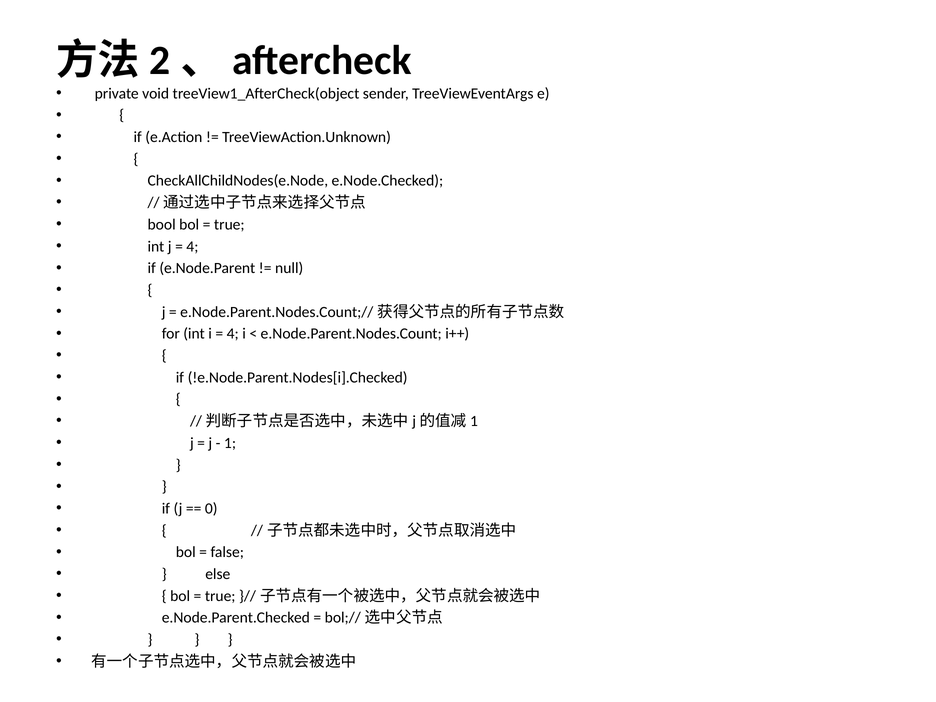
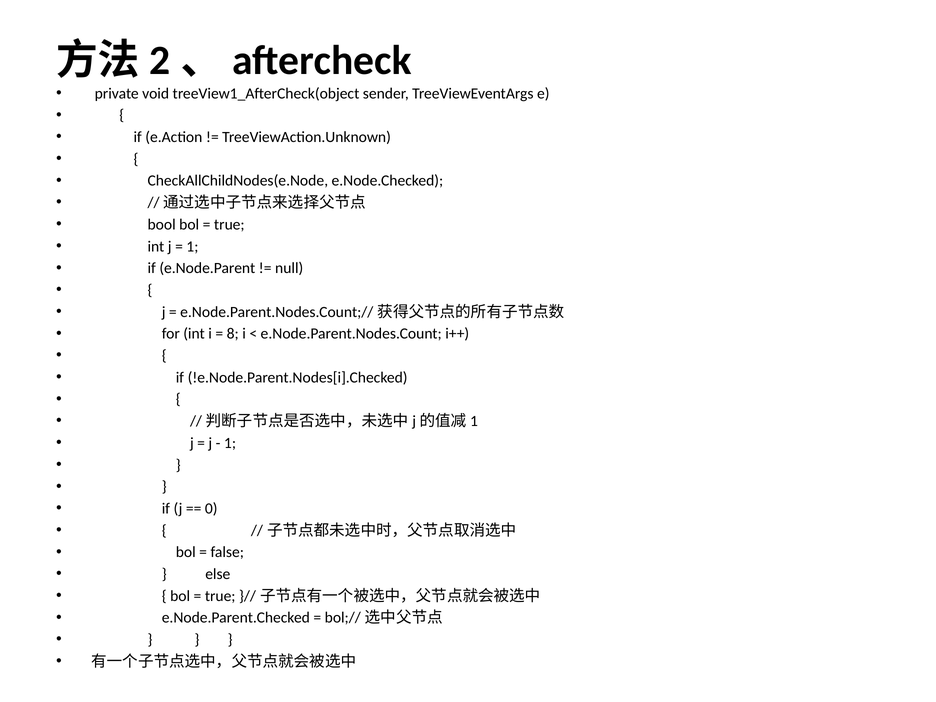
4 at (192, 246): 4 -> 1
4 at (233, 334): 4 -> 8
